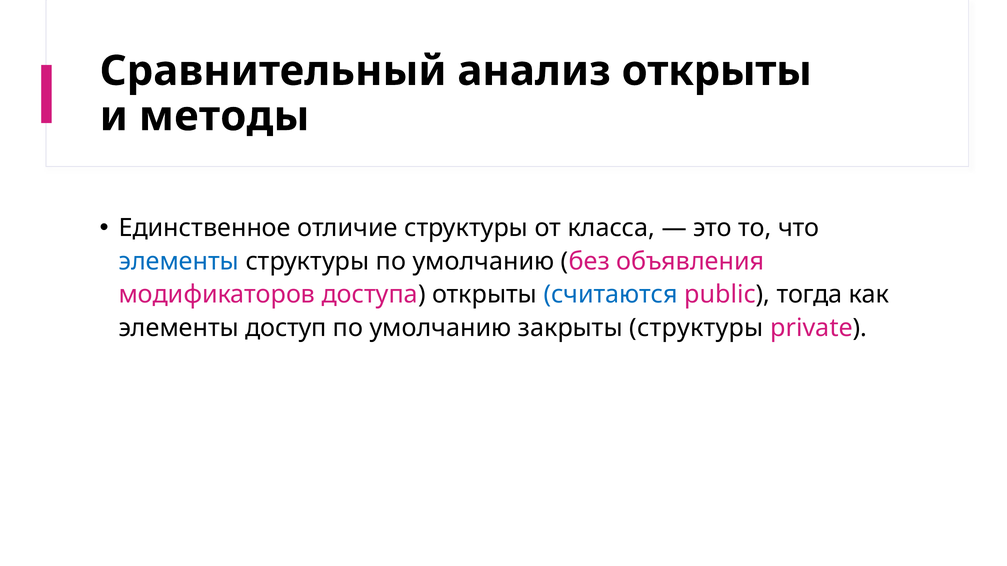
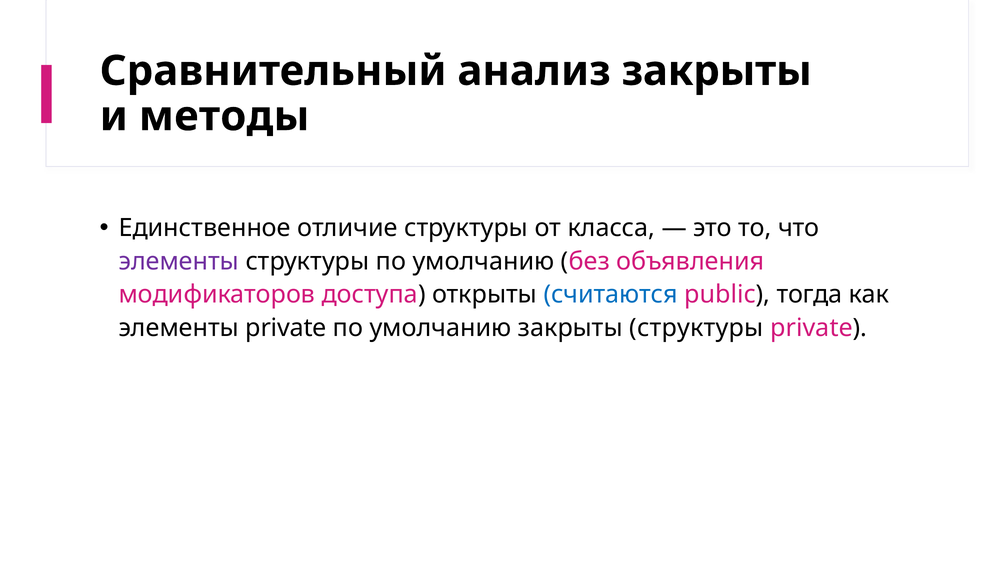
анализ открыты: открыты -> закрыты
элементы at (179, 262) colour: blue -> purple
элементы доступ: доступ -> private
